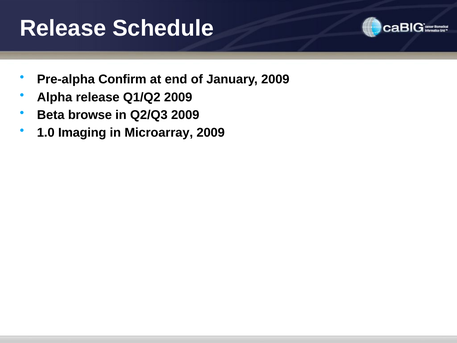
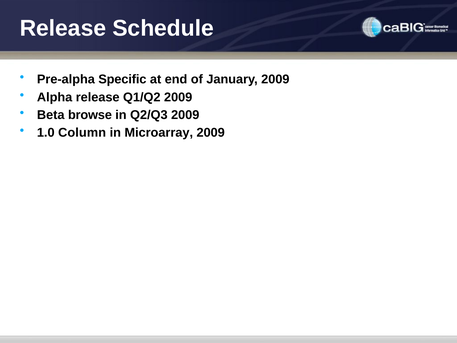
Confirm: Confirm -> Specific
Imaging: Imaging -> Column
